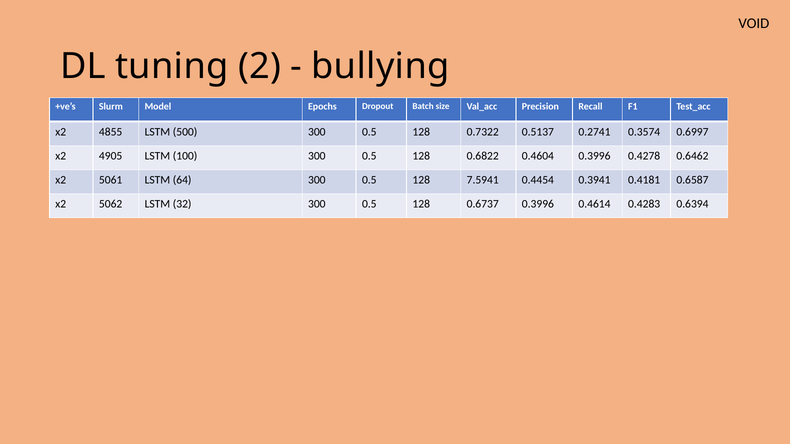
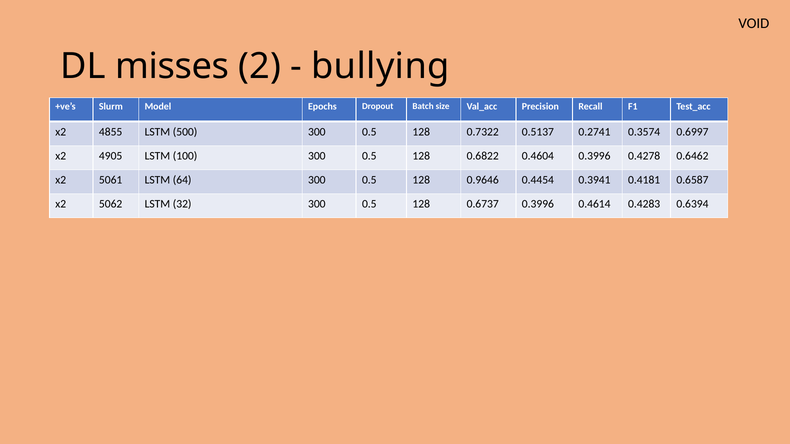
tuning: tuning -> misses
7.5941: 7.5941 -> 0.9646
